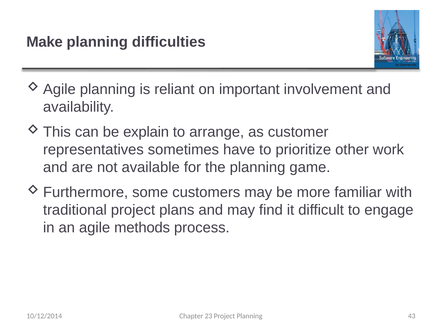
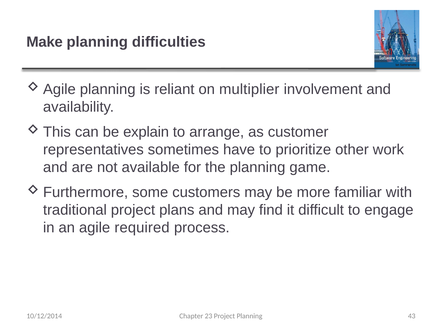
important: important -> multiplier
methods: methods -> required
